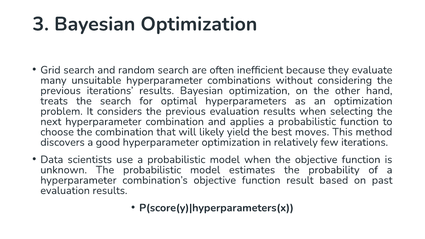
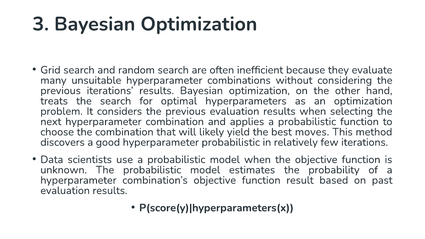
hyperparameter optimization: optimization -> probabilistic
